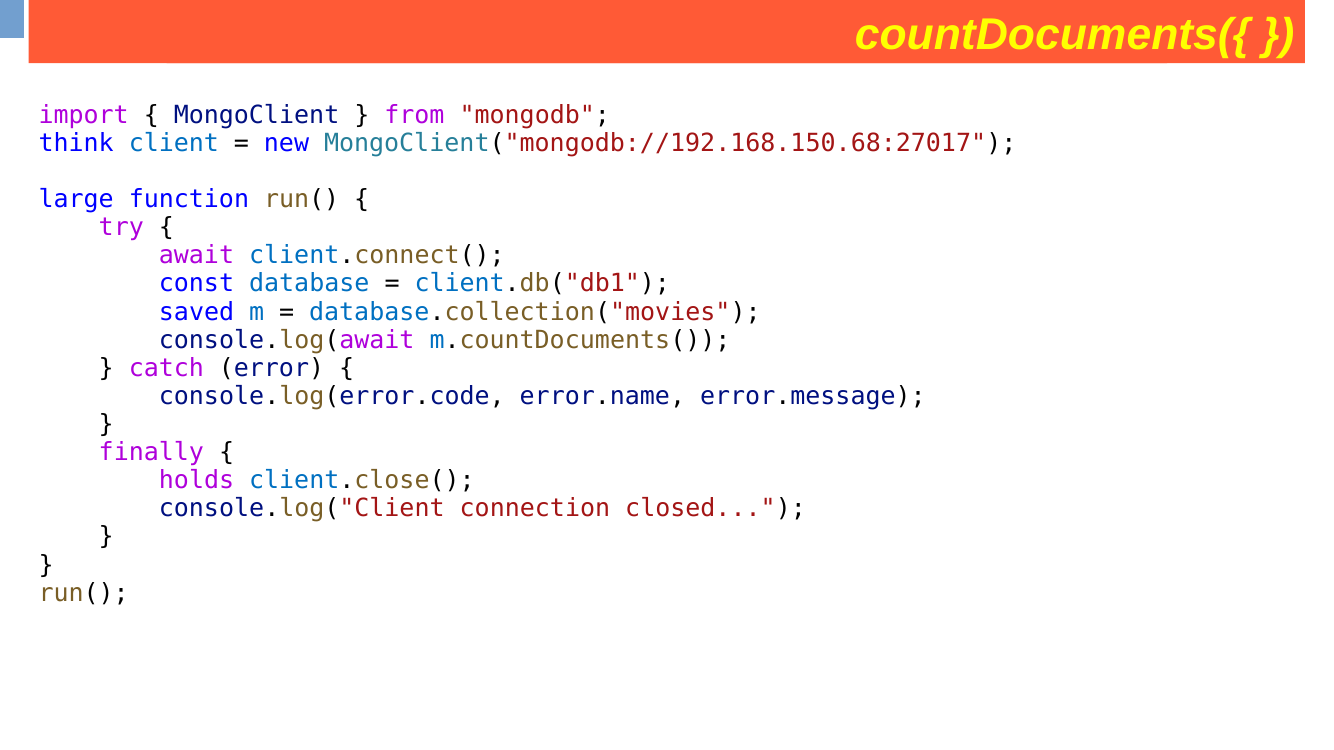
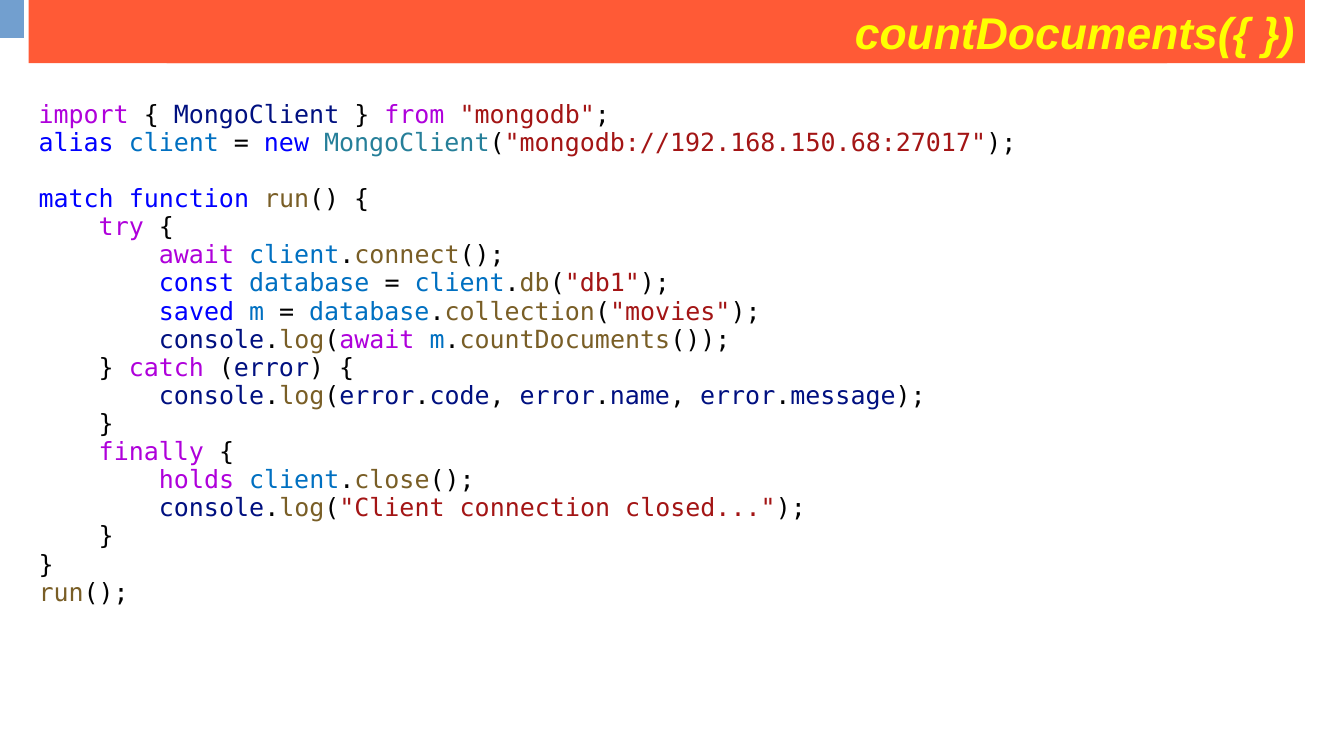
think: think -> alias
large: large -> match
